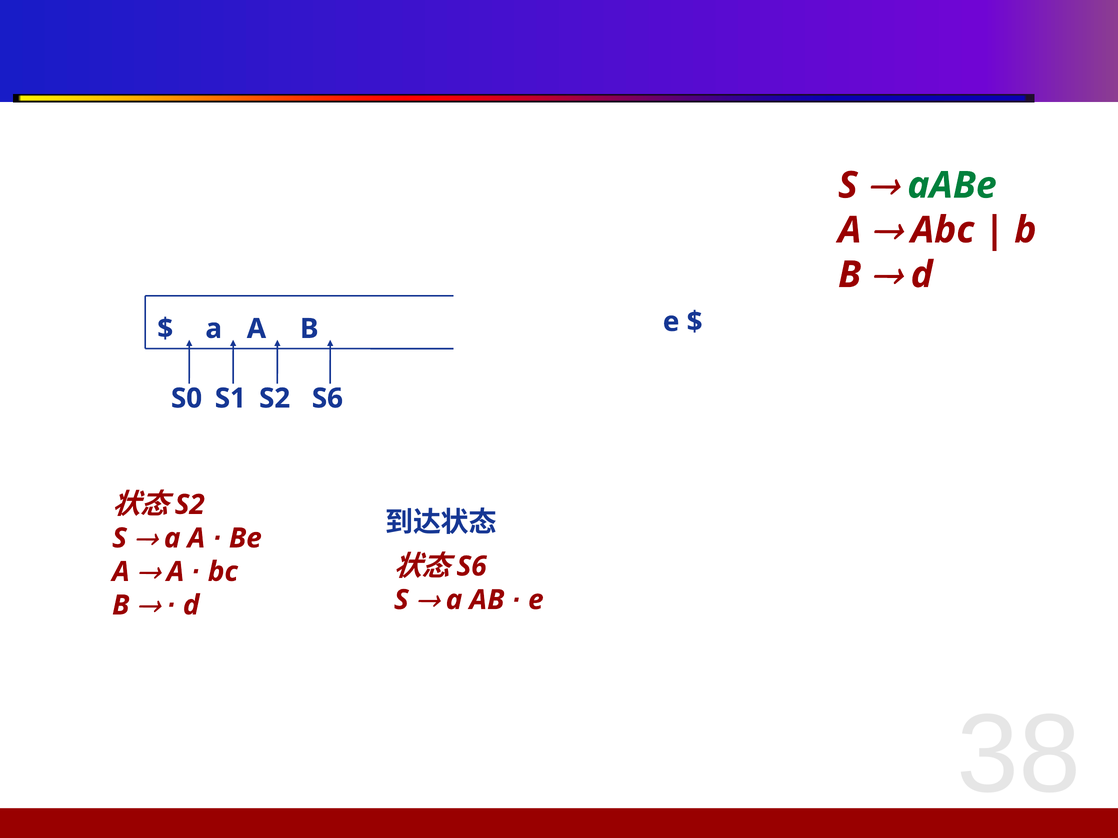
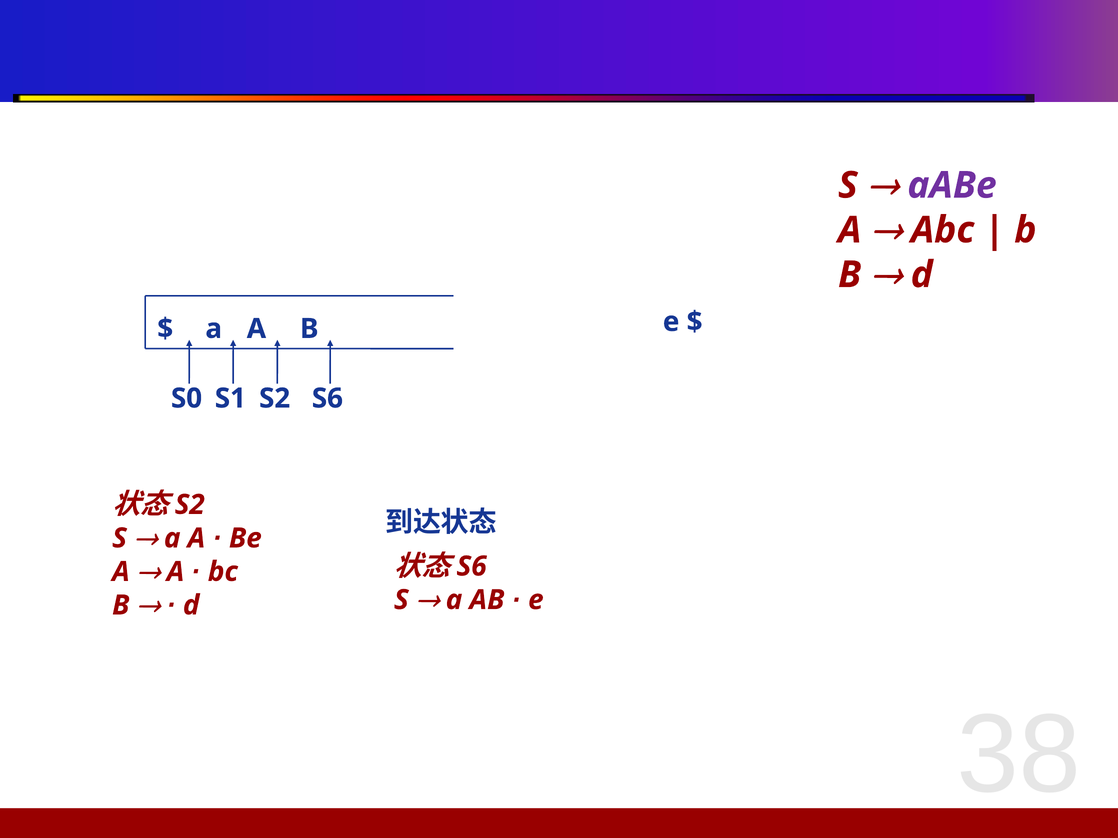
aABe colour: green -> purple
